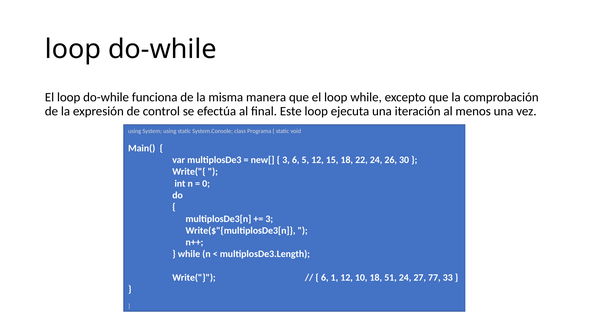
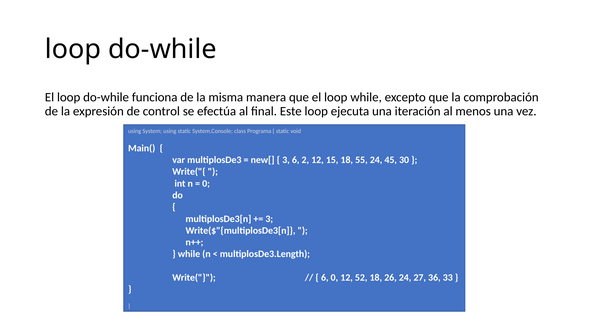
5: 5 -> 2
22: 22 -> 55
26: 26 -> 45
6 1: 1 -> 0
10: 10 -> 52
51: 51 -> 26
77: 77 -> 36
